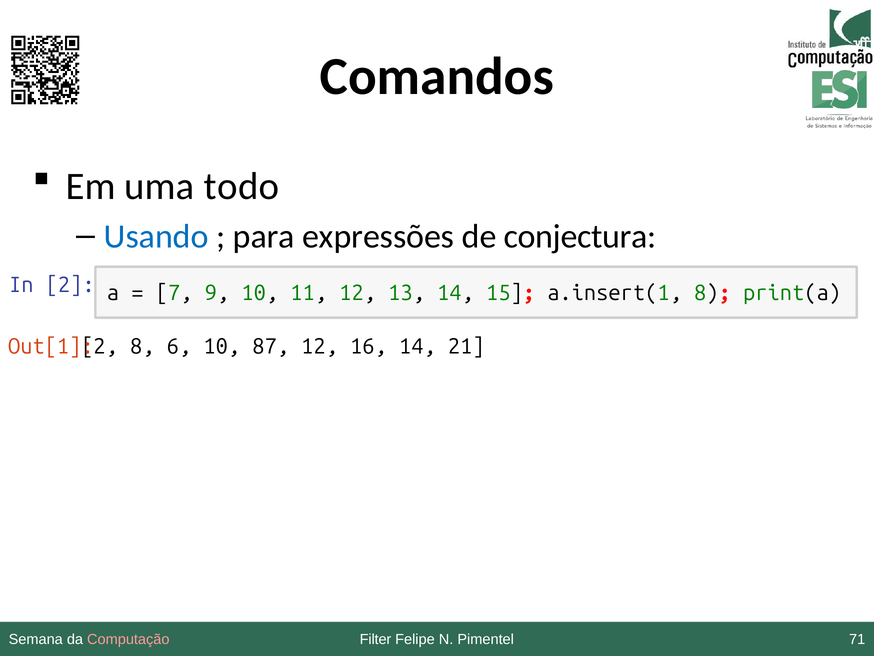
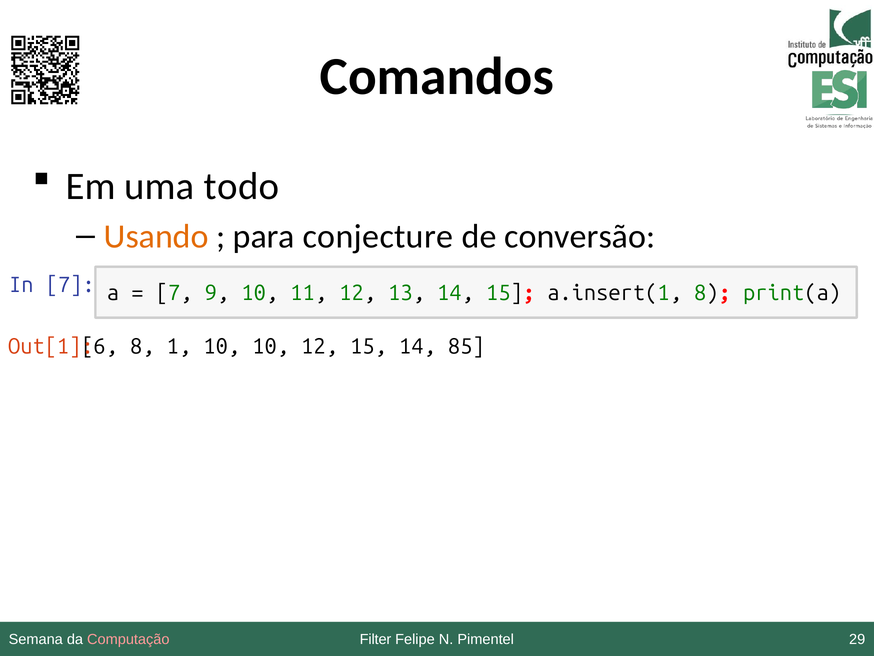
Usando colour: blue -> orange
expressões: expressões -> conjecture
conjectura: conjectura -> conversão
In 2: 2 -> 7
2 at (99, 346): 2 -> 6
6: 6 -> 1
10 87: 87 -> 10
12 16: 16 -> 15
21: 21 -> 85
71: 71 -> 29
